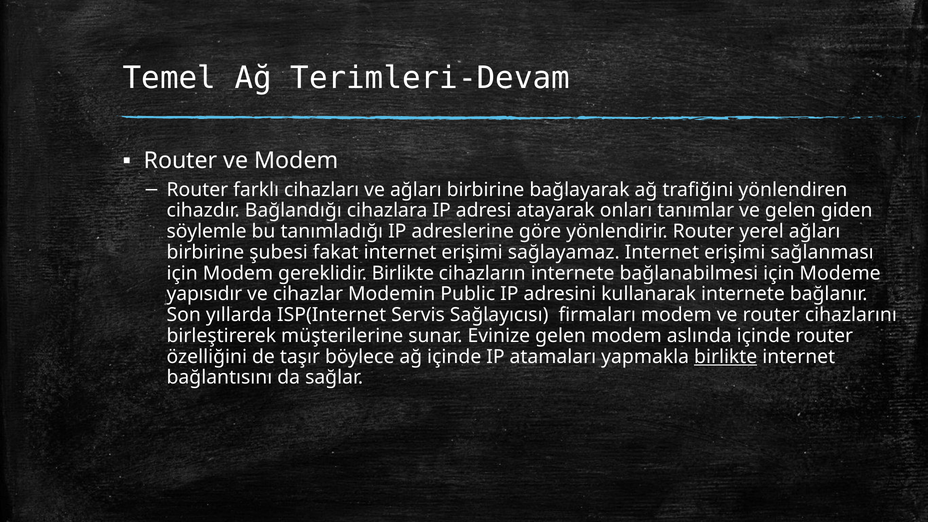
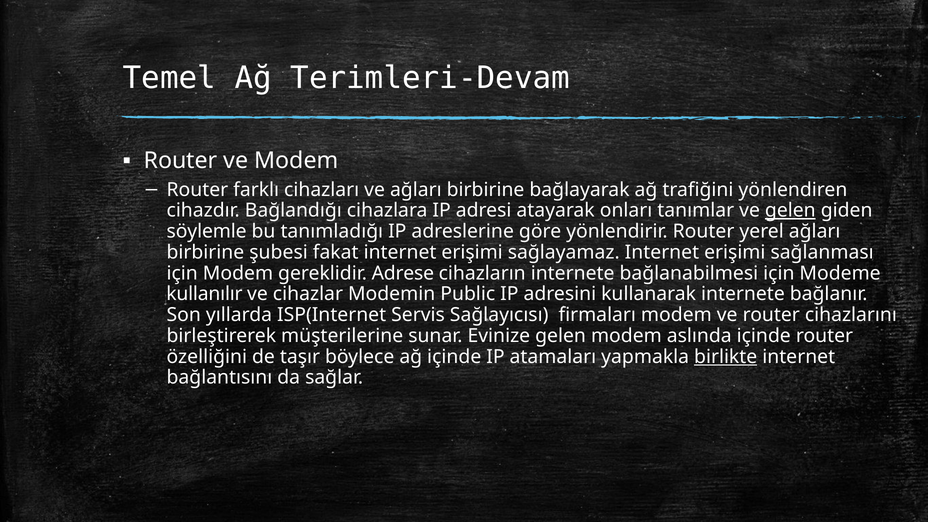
gelen at (790, 211) underline: none -> present
gereklidir Birlikte: Birlikte -> Adrese
yapısıdır: yapısıdır -> kullanılır
